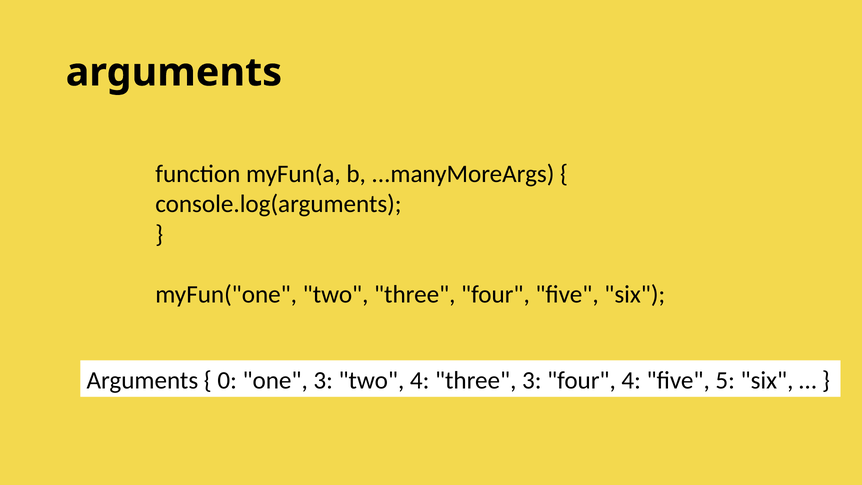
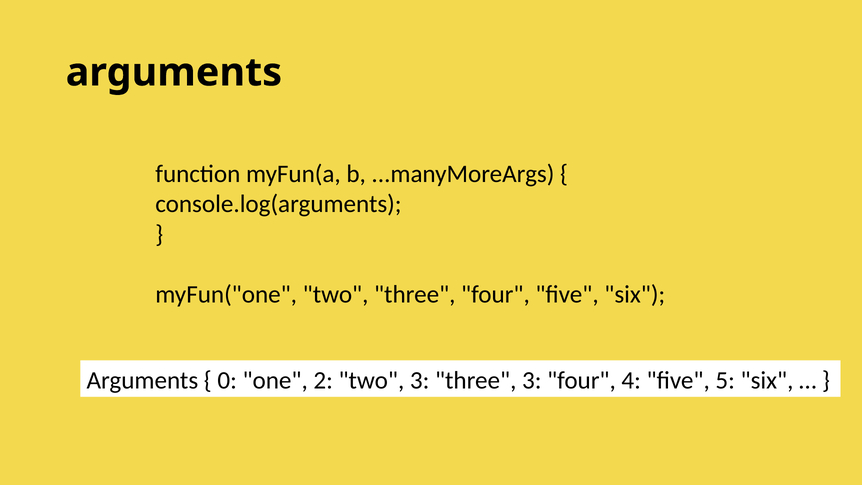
one 3: 3 -> 2
two 4: 4 -> 3
